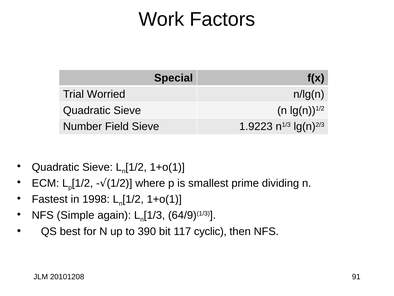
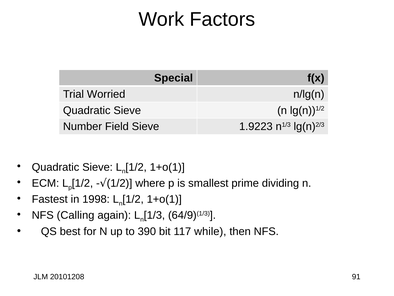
Simple: Simple -> Calling
cyclic: cyclic -> while
